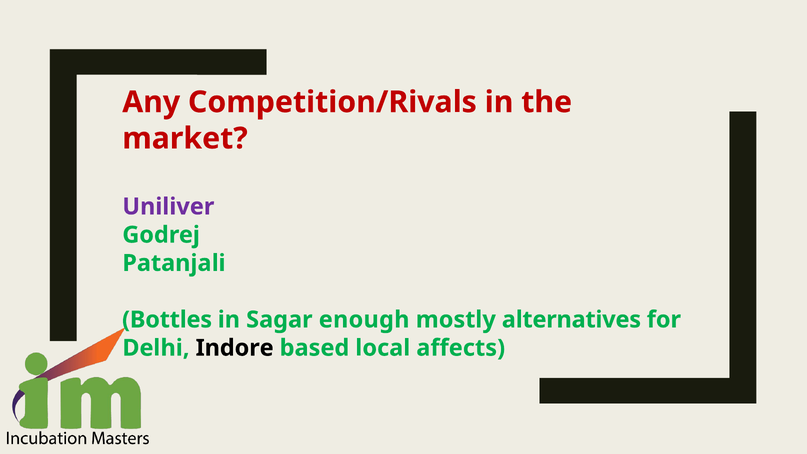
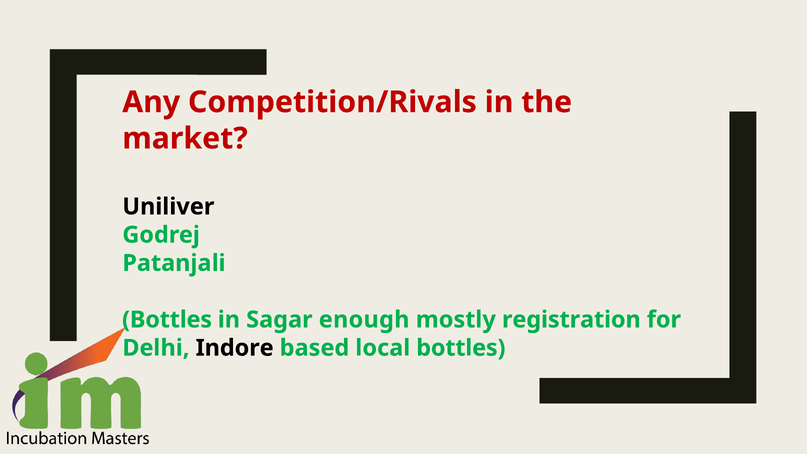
Uniliver colour: purple -> black
alternatives: alternatives -> registration
local affects: affects -> bottles
